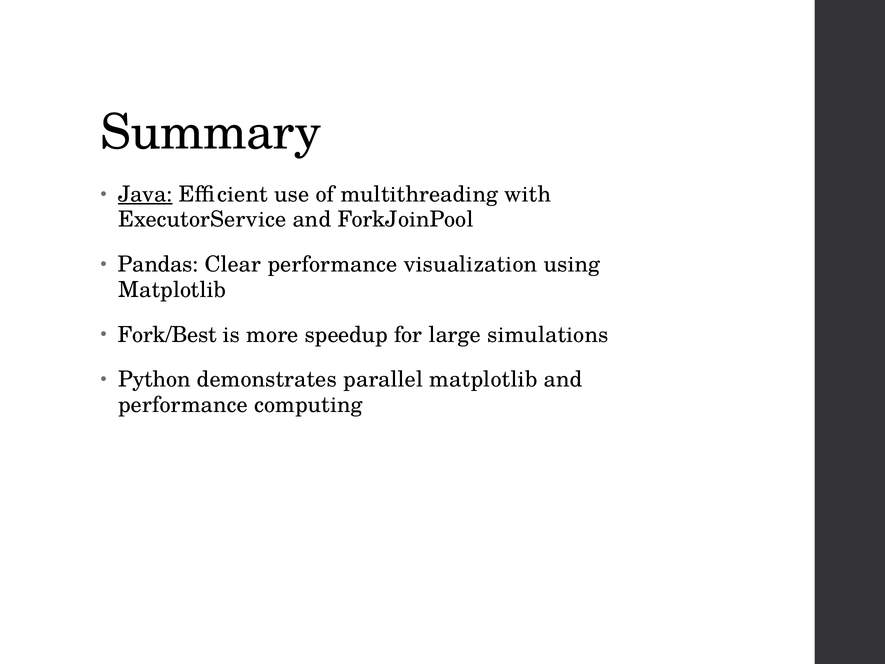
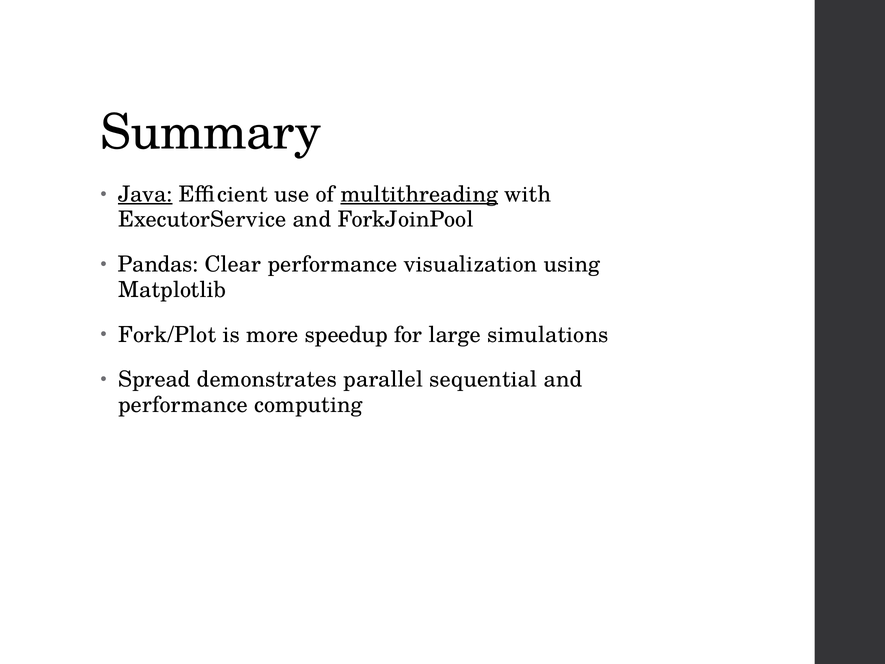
multithreading underline: none -> present
Fork/Best: Fork/Best -> Fork/Plot
Python: Python -> Spread
parallel matplotlib: matplotlib -> sequential
